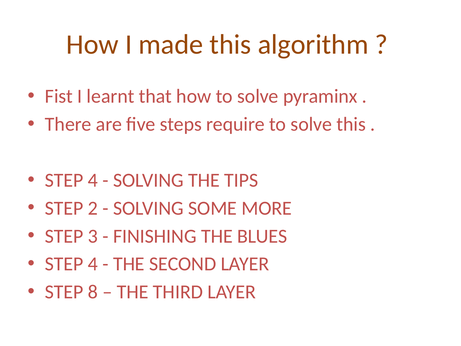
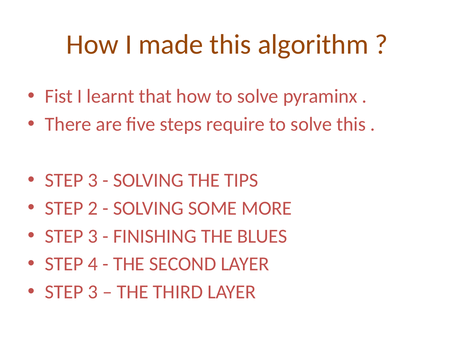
4 at (93, 180): 4 -> 3
8 at (93, 292): 8 -> 3
